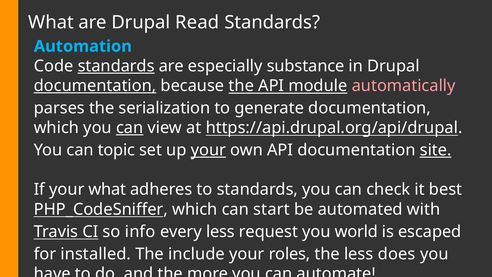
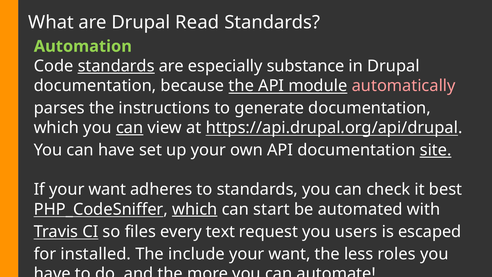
Automation colour: light blue -> light green
documentation at (95, 86) underline: present -> none
serialization: serialization -> instructions
can topic: topic -> have
your at (208, 150) underline: present -> none
If your what: what -> want
which at (195, 209) underline: none -> present
info: info -> files
every less: less -> text
world: world -> users
roles at (290, 254): roles -> want
does: does -> roles
